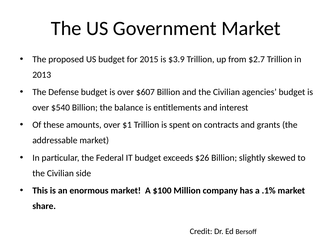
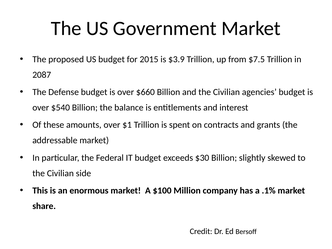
$2.7: $2.7 -> $7.5
2013: 2013 -> 2087
$607: $607 -> $660
$26: $26 -> $30
